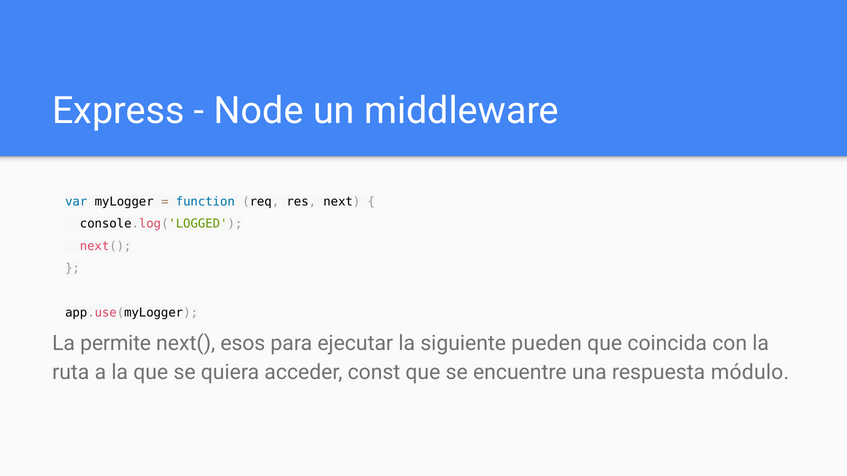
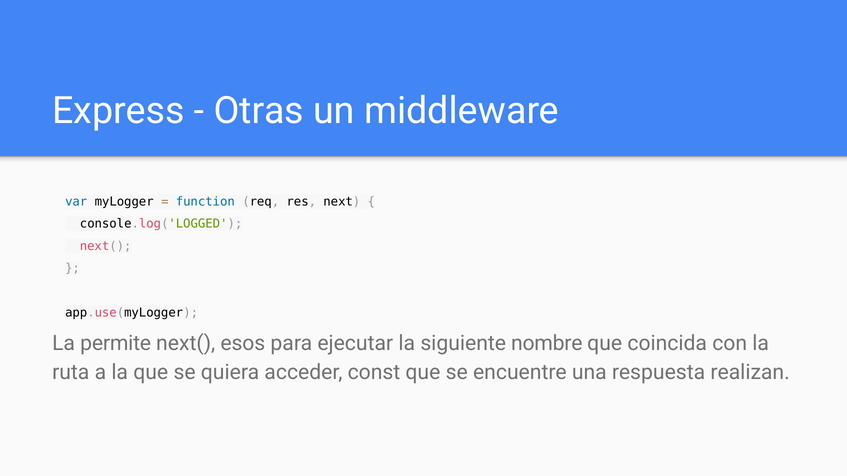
Node: Node -> Otras
pueden: pueden -> nombre
módulo: módulo -> realizan
